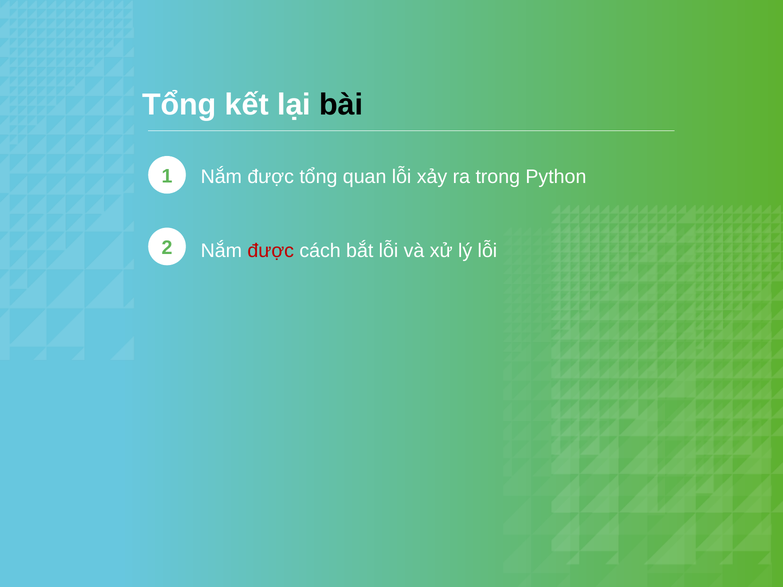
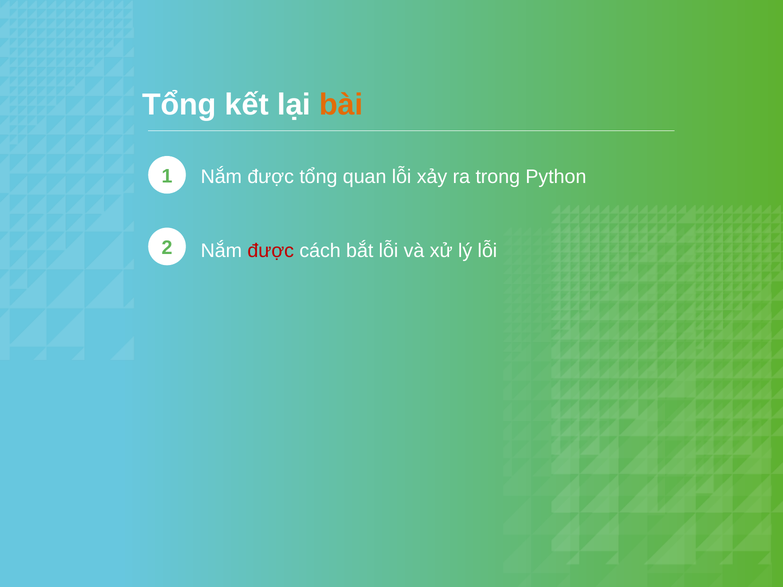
bài colour: black -> orange
